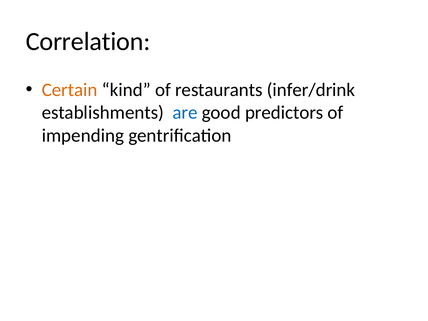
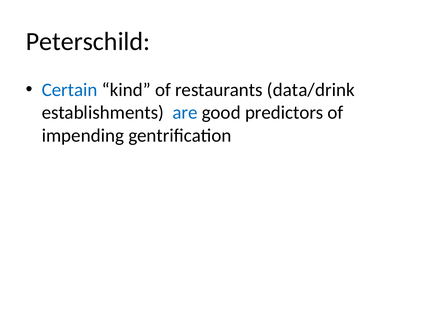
Correlation: Correlation -> Peterschild
Certain colour: orange -> blue
infer/drink: infer/drink -> data/drink
